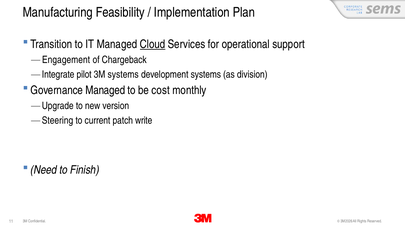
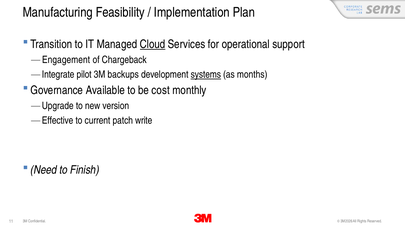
3M systems: systems -> backups
systems at (206, 74) underline: none -> present
division: division -> months
Governance Managed: Managed -> Available
Steering: Steering -> Effective
